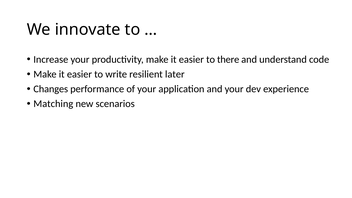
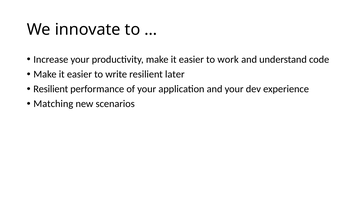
there: there -> work
Changes at (51, 89): Changes -> Resilient
